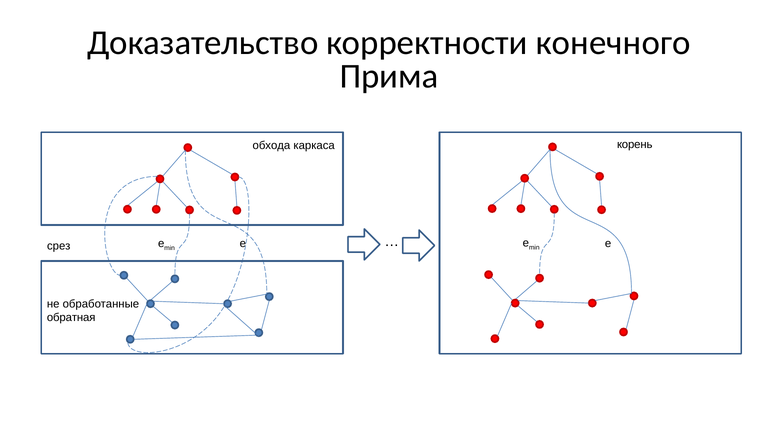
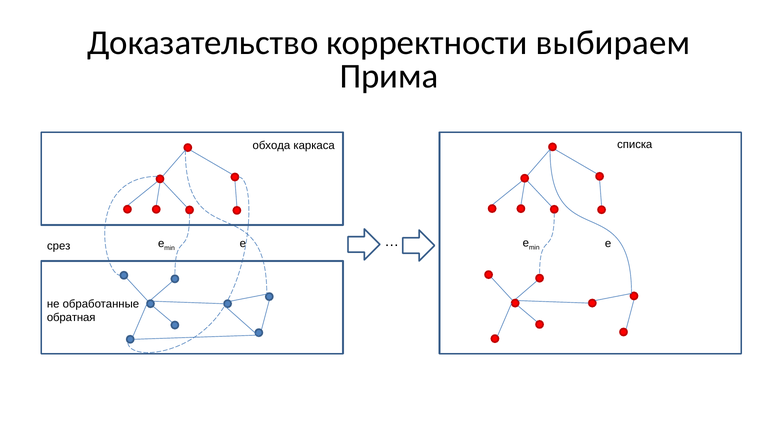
конечного: конечного -> выбираем
корень: корень -> списка
